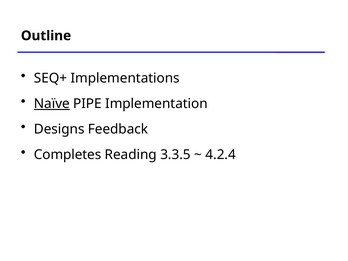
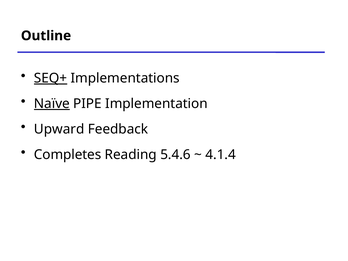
SEQ+ underline: none -> present
Designs: Designs -> Upward
3.3.5: 3.3.5 -> 5.4.6
4.2.4: 4.2.4 -> 4.1.4
